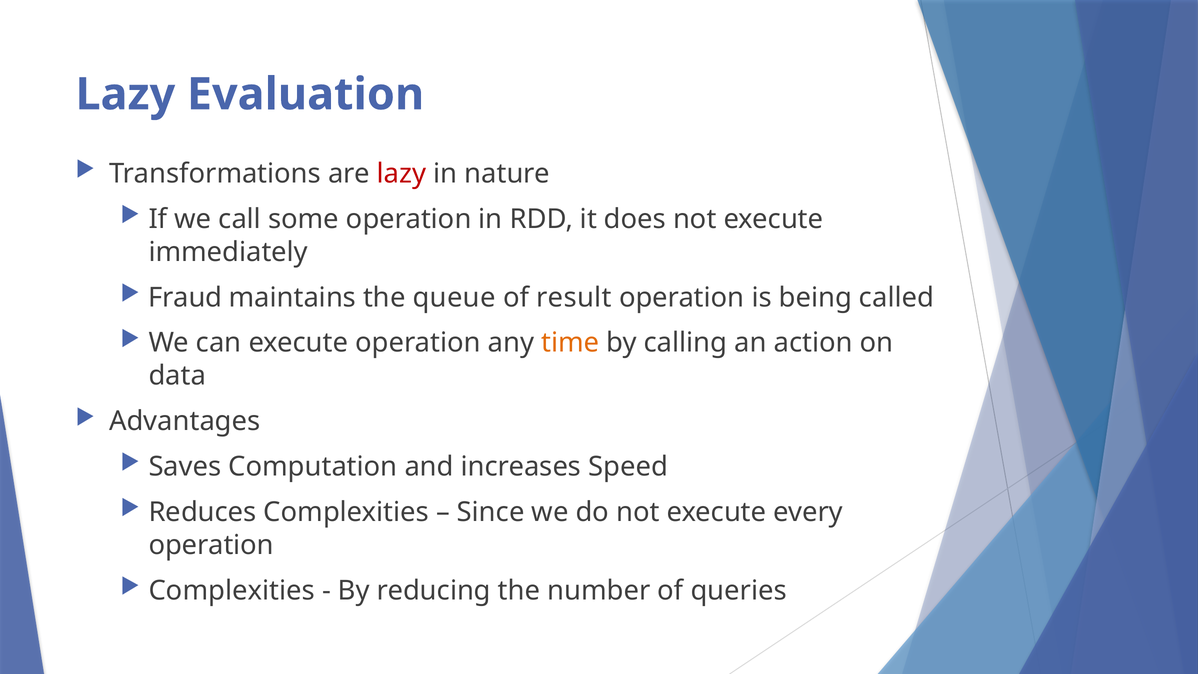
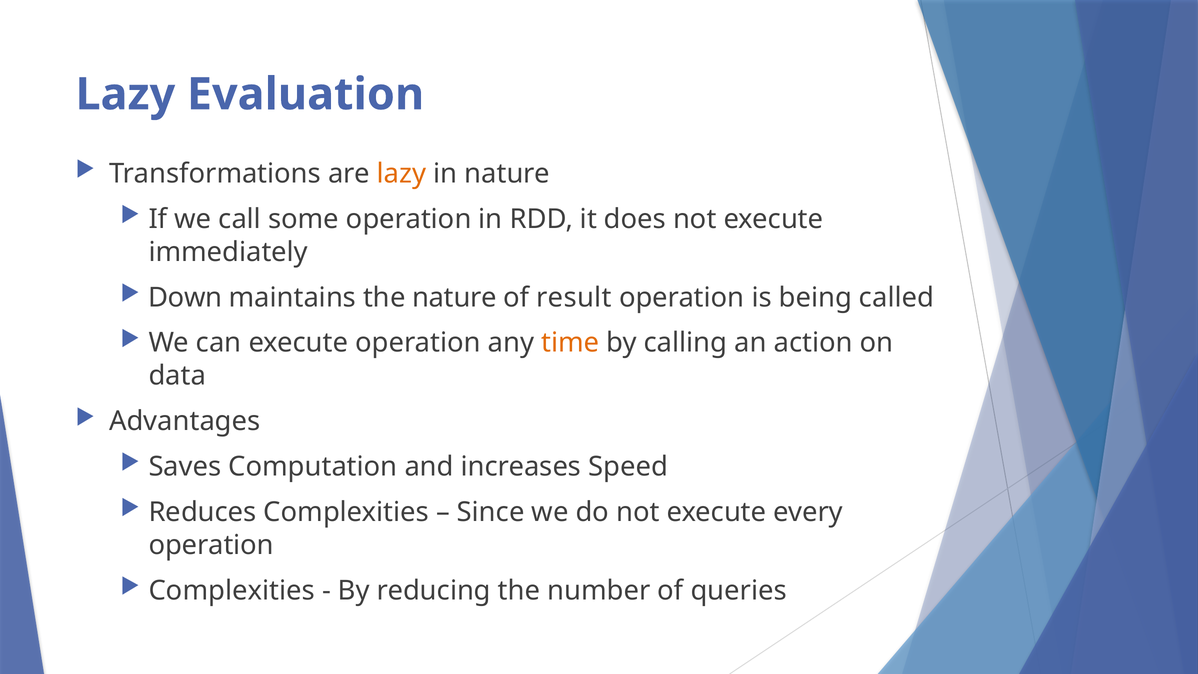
lazy at (401, 174) colour: red -> orange
Fraud: Fraud -> Down
the queue: queue -> nature
